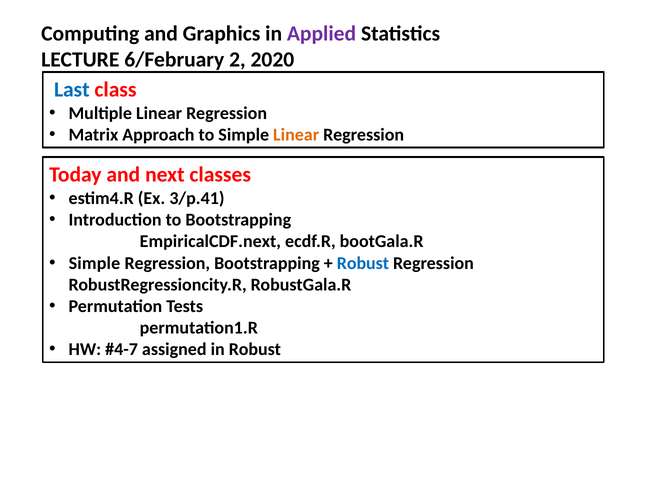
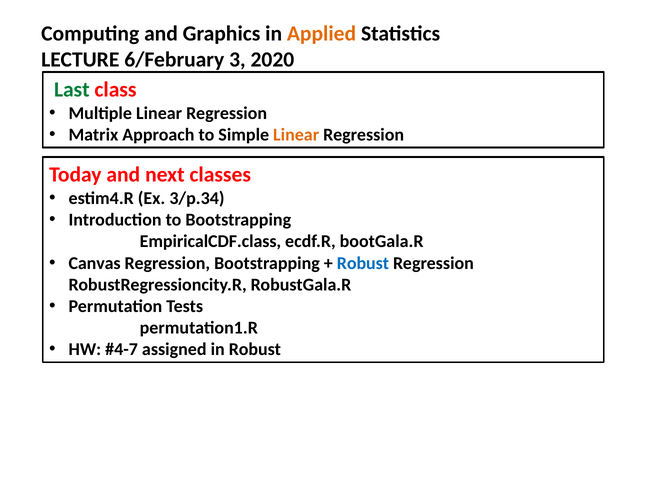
Applied colour: purple -> orange
2: 2 -> 3
Last colour: blue -> green
3/p.41: 3/p.41 -> 3/p.34
EmpiricalCDF.next: EmpiricalCDF.next -> EmpiricalCDF.class
Simple at (94, 263): Simple -> Canvas
